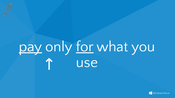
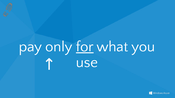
pay underline: present -> none
